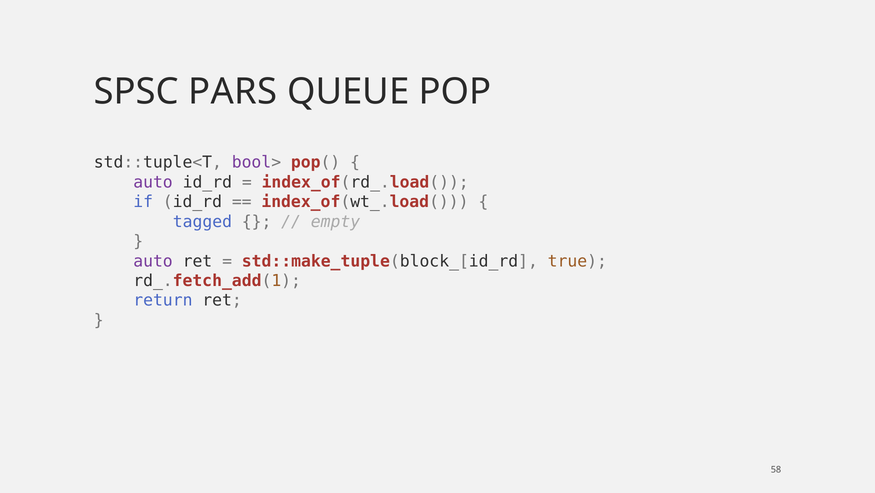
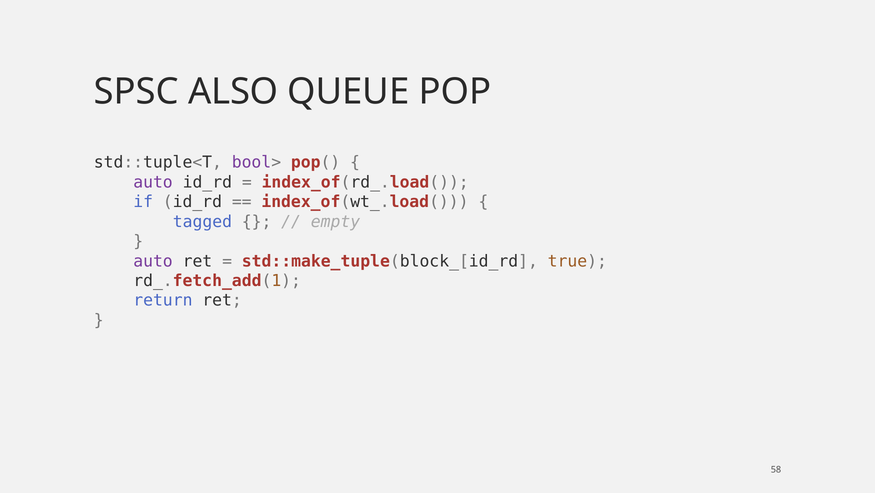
PARS: PARS -> ALSO
